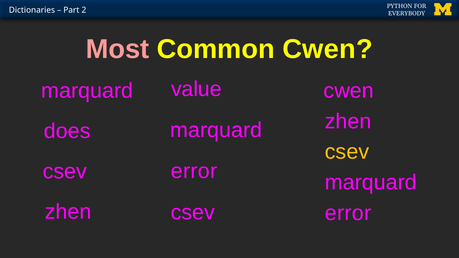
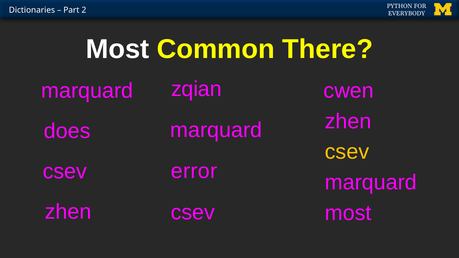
Most at (117, 49) colour: pink -> white
Common Cwen: Cwen -> There
value: value -> zqian
error at (348, 213): error -> most
